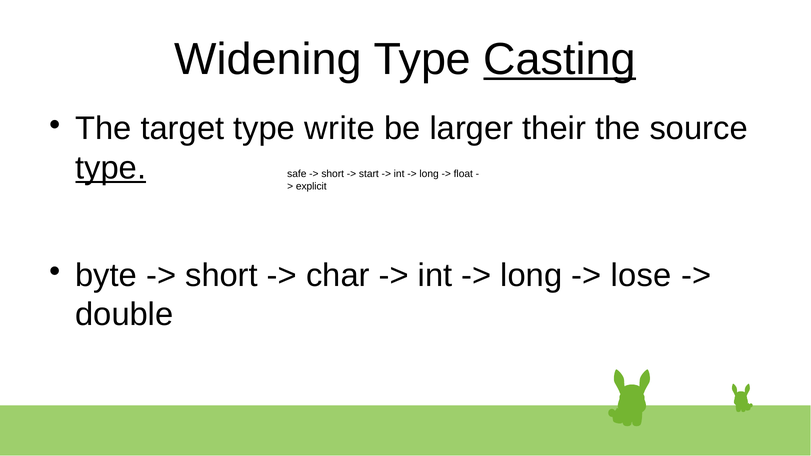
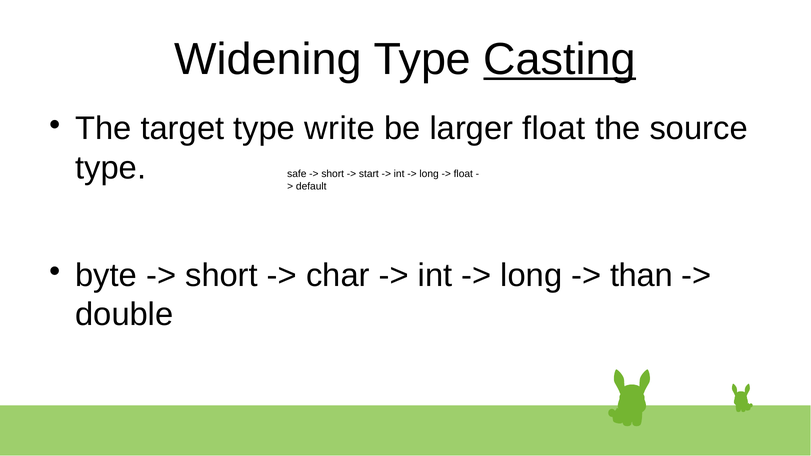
larger their: their -> float
type at (111, 168) underline: present -> none
explicit: explicit -> default
lose: lose -> than
